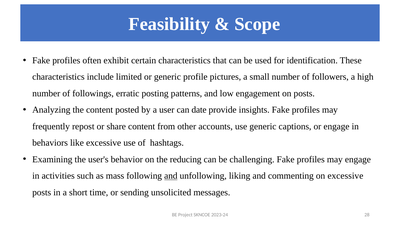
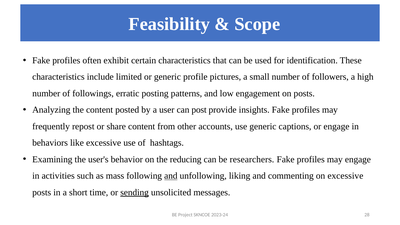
date: date -> post
challenging: challenging -> researchers
sending underline: none -> present
